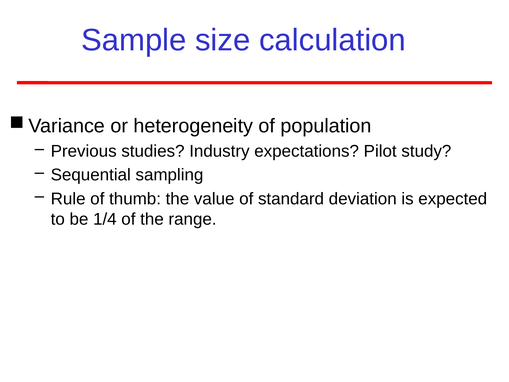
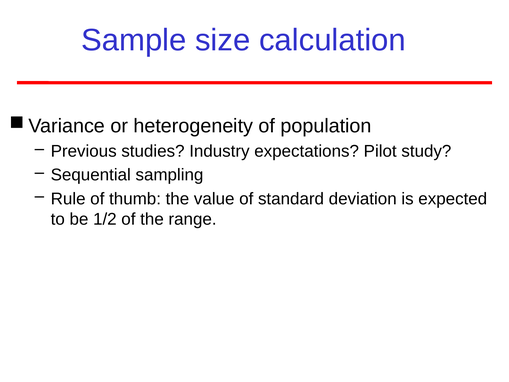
1/4: 1/4 -> 1/2
